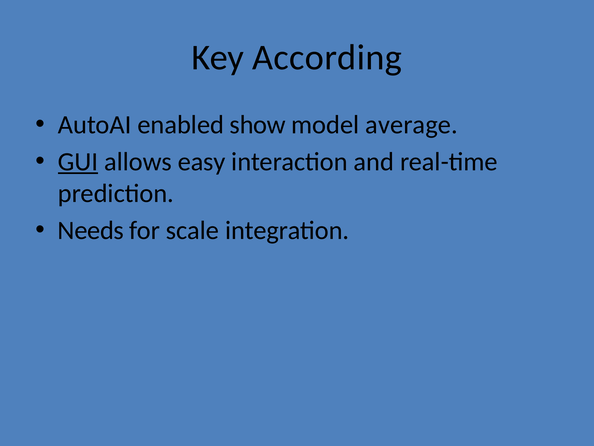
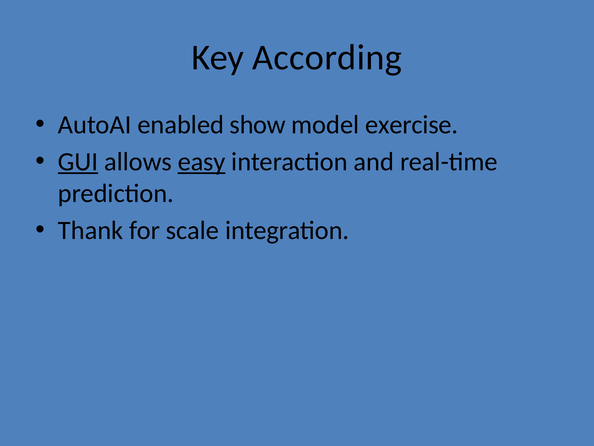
average: average -> exercise
easy underline: none -> present
Needs: Needs -> Thank
